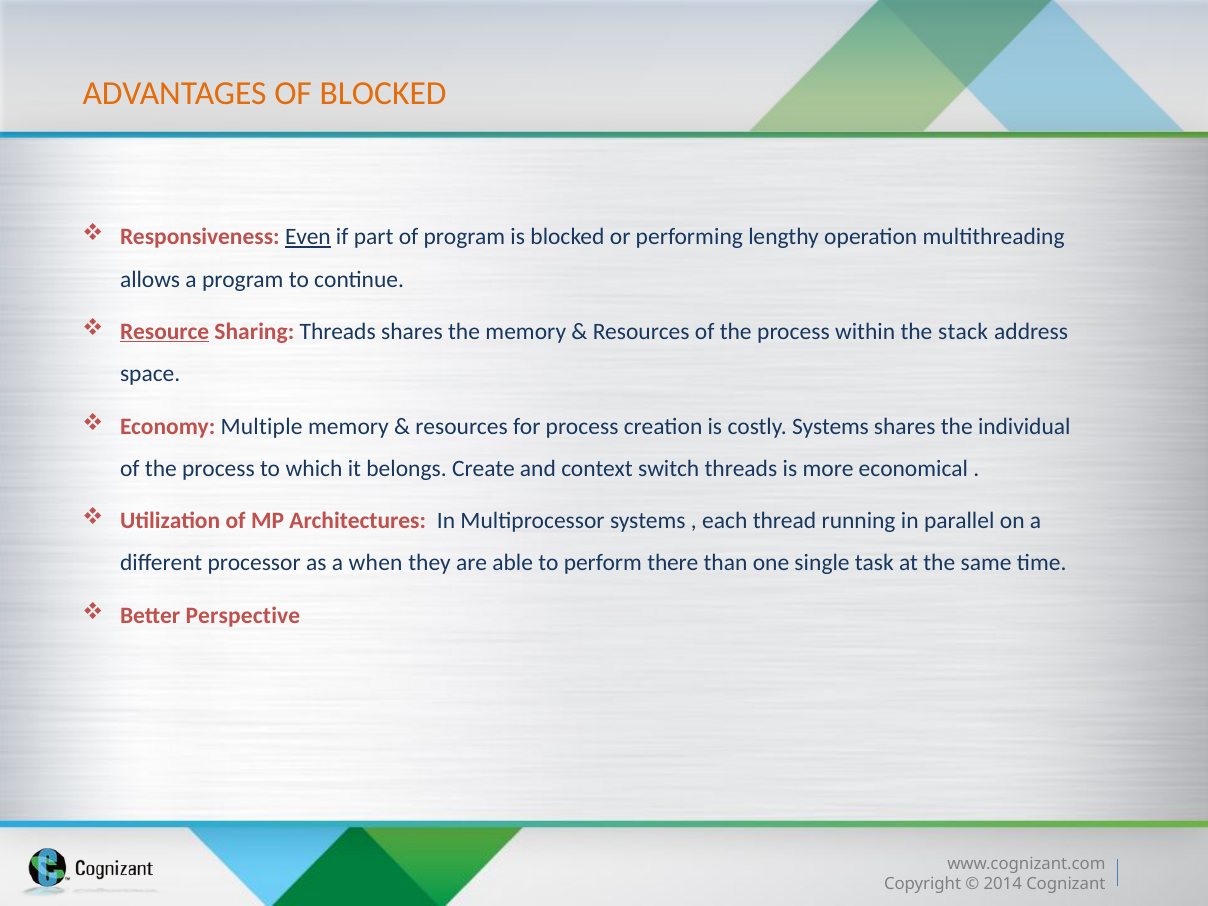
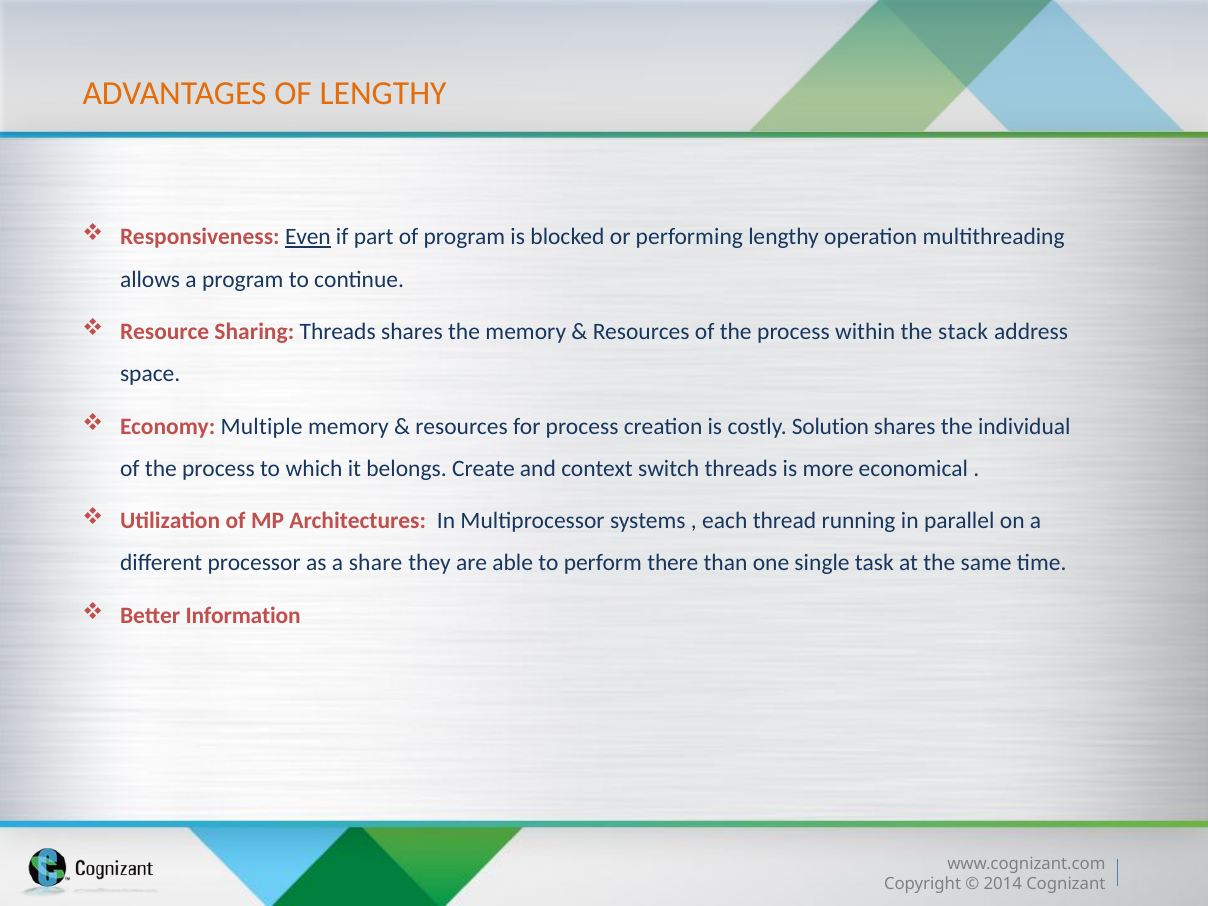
OF BLOCKED: BLOCKED -> LENGTHY
Resource underline: present -> none
costly Systems: Systems -> Solution
when: when -> share
Perspective: Perspective -> Information
